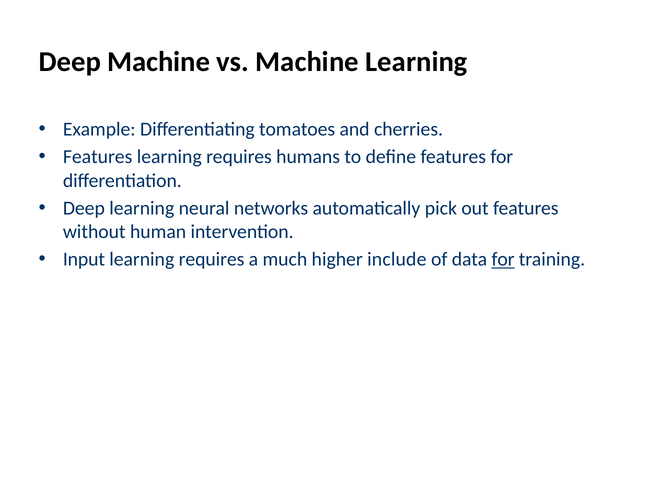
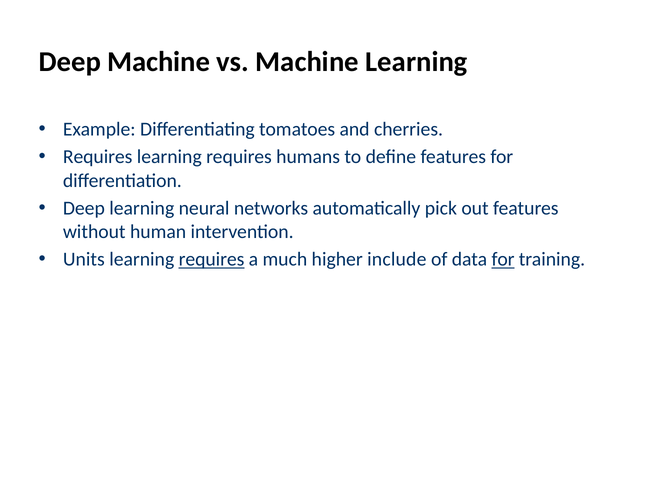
Features at (98, 157): Features -> Requires
Input: Input -> Units
requires at (212, 259) underline: none -> present
